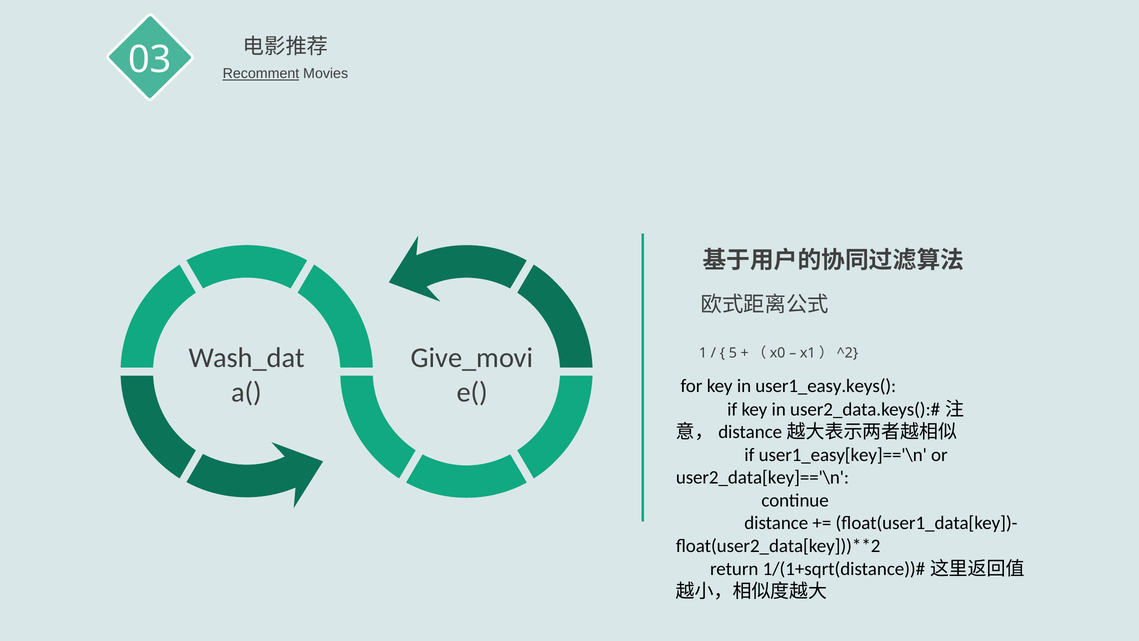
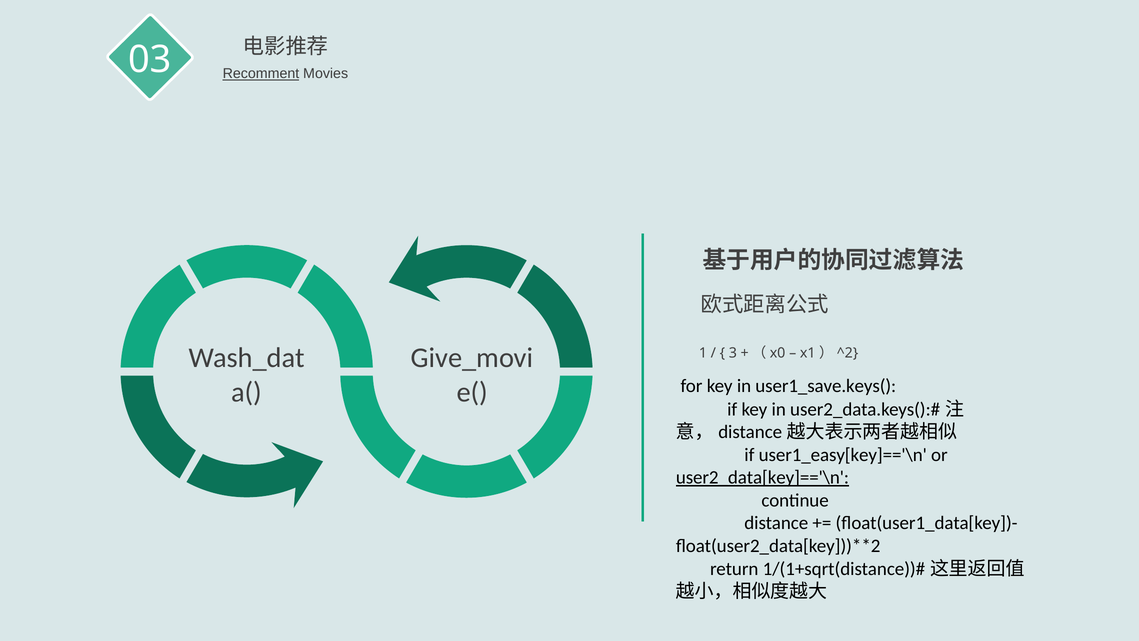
5: 5 -> 3
user1_easy.keys(: user1_easy.keys( -> user1_save.keys(
user2_data[key]=='\n underline: none -> present
